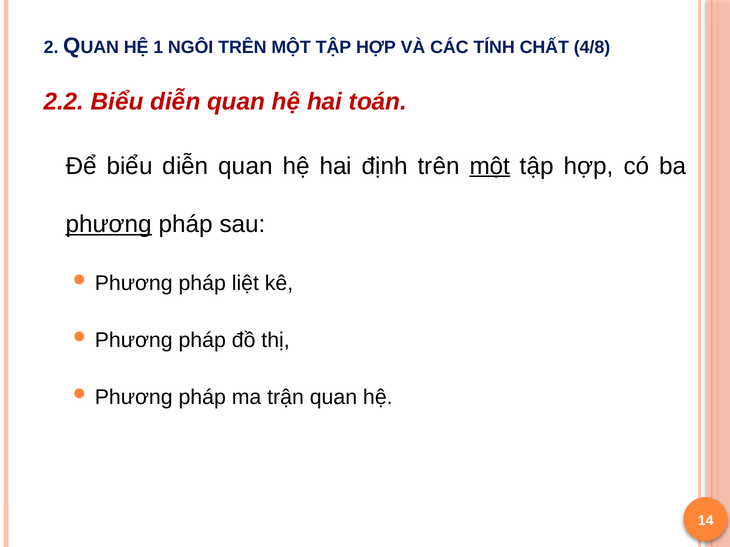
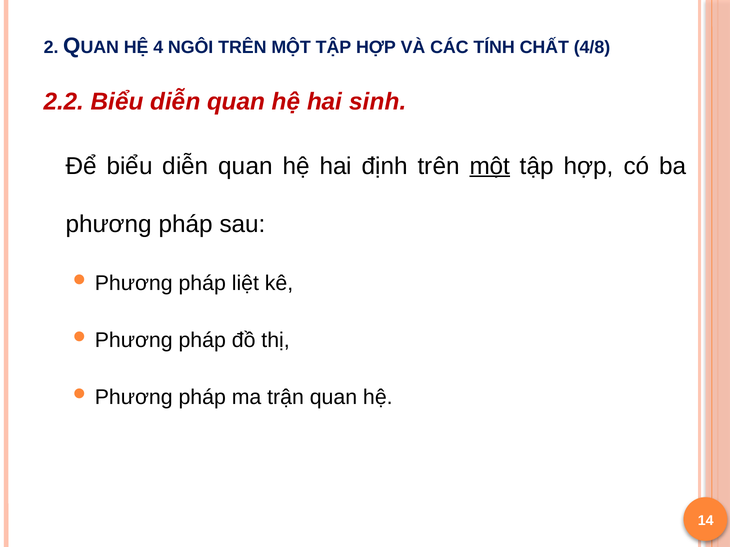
1: 1 -> 4
toán: toán -> sinh
phương at (109, 225) underline: present -> none
